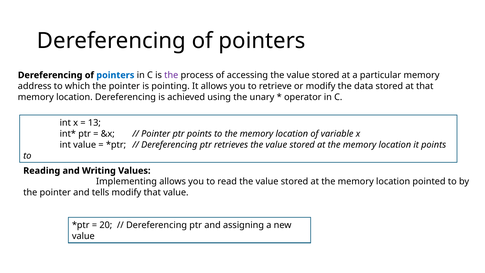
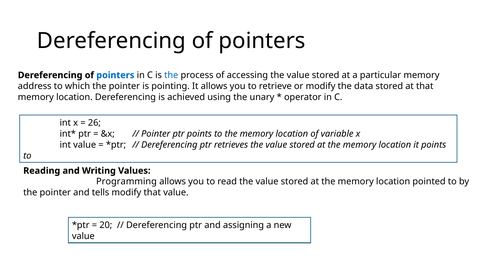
the at (171, 75) colour: purple -> blue
13: 13 -> 26
Implementing: Implementing -> Programming
